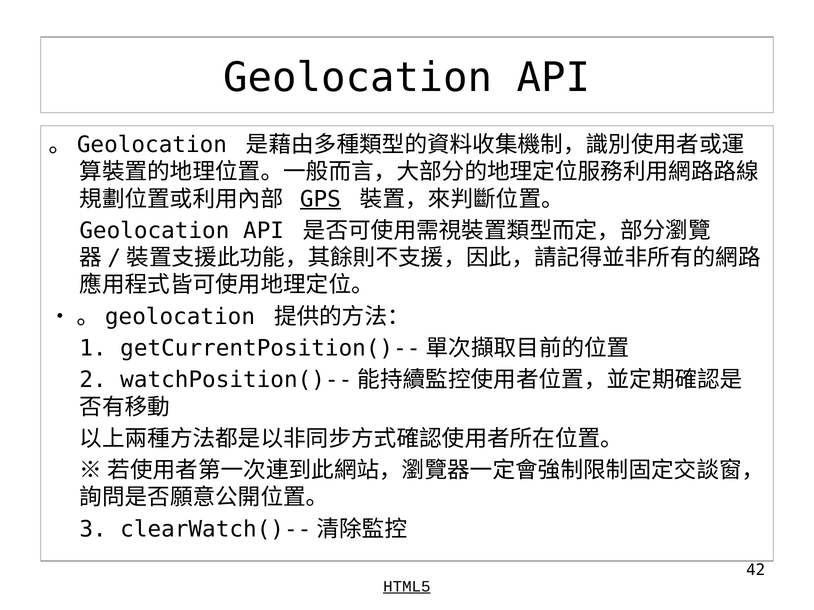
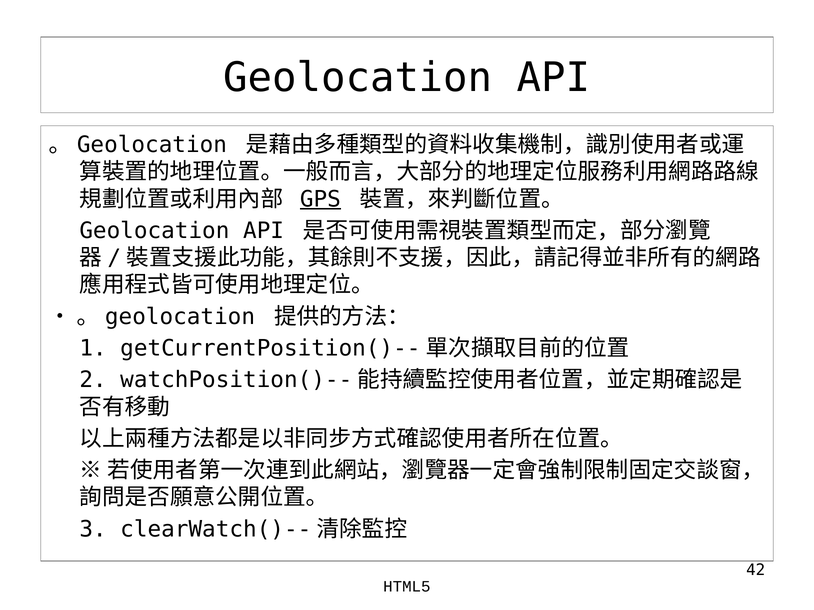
HTML5 underline: present -> none
